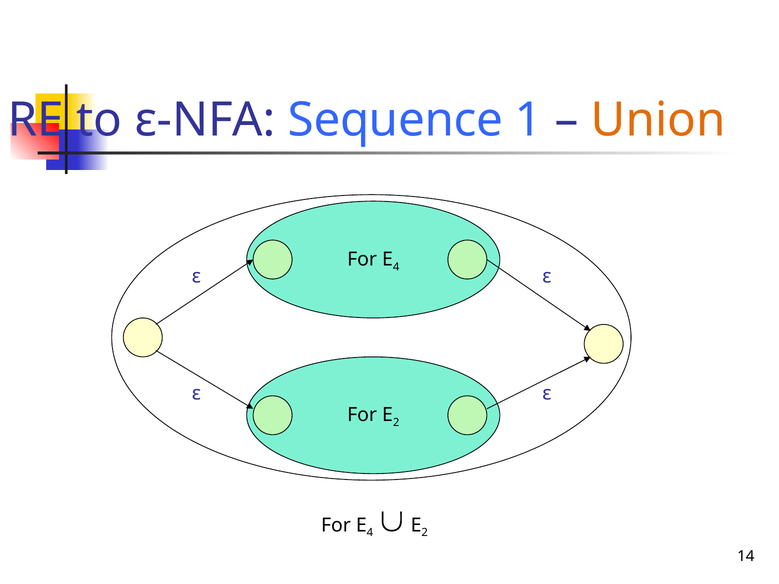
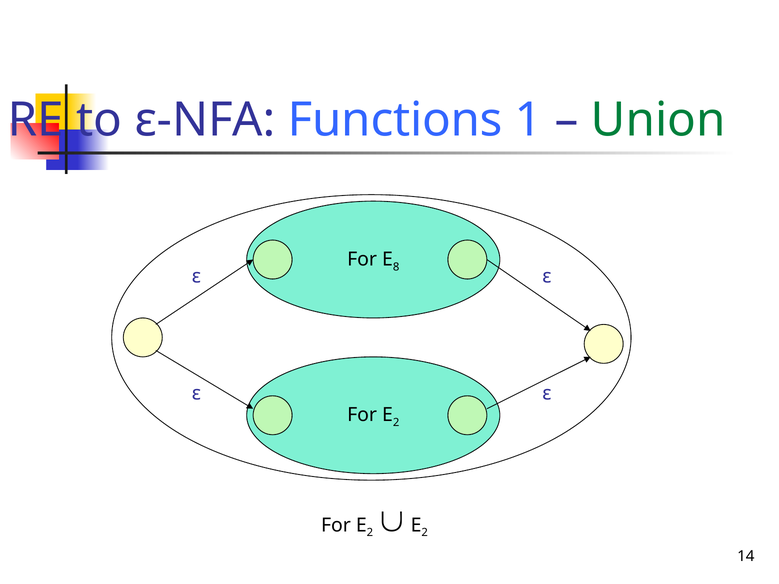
Sequence: Sequence -> Functions
Union colour: orange -> green
4 at (396, 267): 4 -> 8
4 at (370, 533): 4 -> 2
